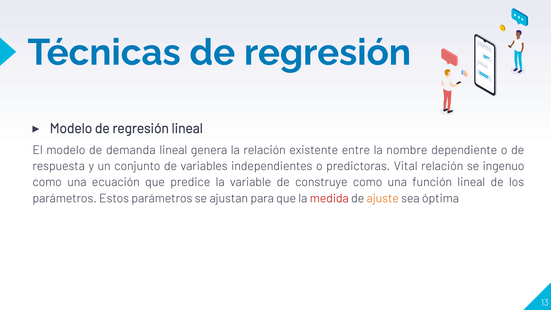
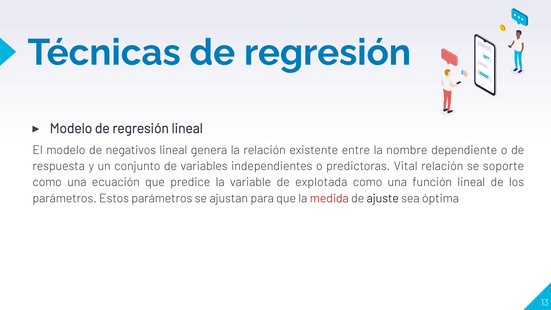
demanda: demanda -> negativos
ingenuo: ingenuo -> soporte
construye: construye -> explotada
ajuste colour: orange -> black
